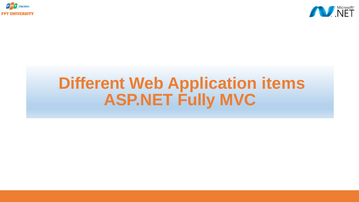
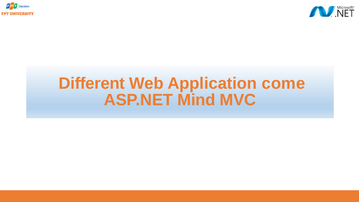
items: items -> come
Fully: Fully -> Mind
